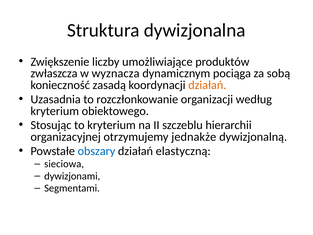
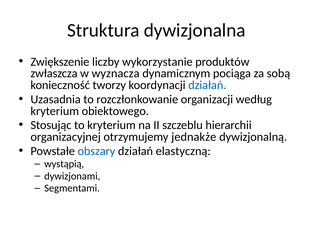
umożliwiające: umożliwiające -> wykorzystanie
zasadą: zasadą -> tworzy
działań at (207, 85) colour: orange -> blue
sieciowa: sieciowa -> wystąpią
